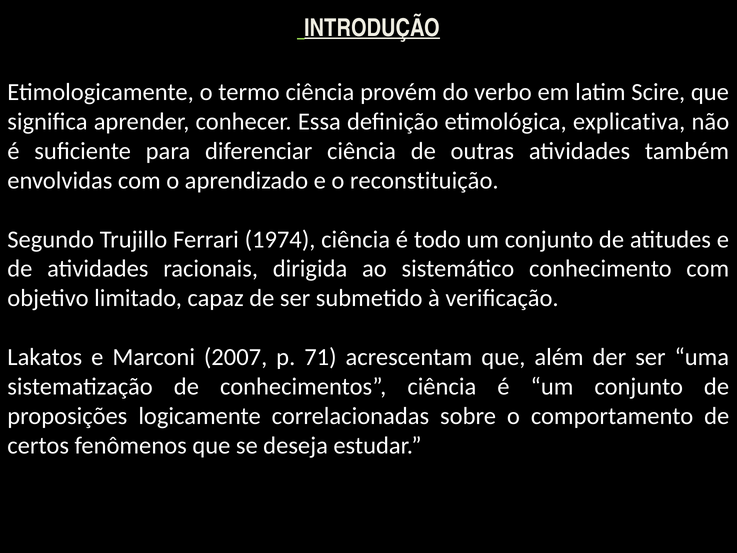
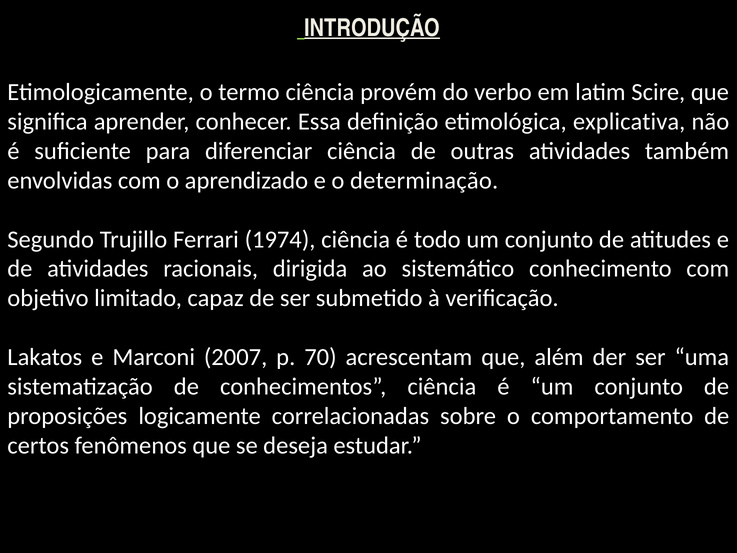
reconstituição: reconstituição -> determinação
71: 71 -> 70
